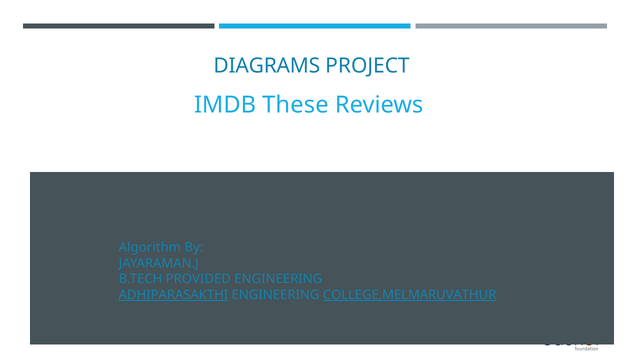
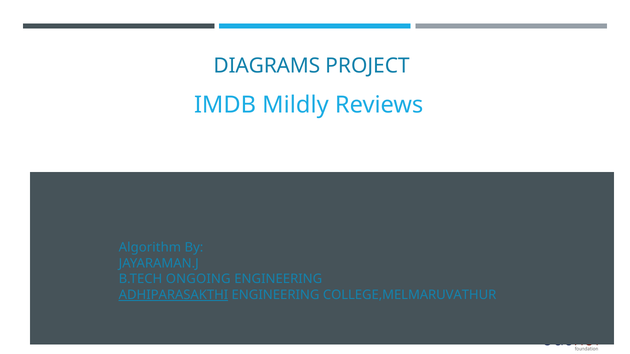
These: These -> Mildly
PROVIDED: PROVIDED -> ONGOING
COLLEGE,MELMARUVATHUR underline: present -> none
